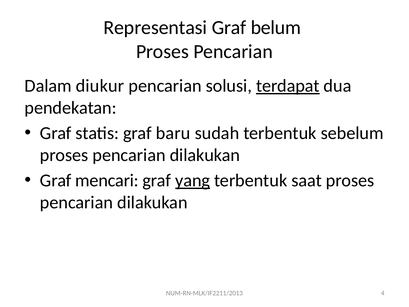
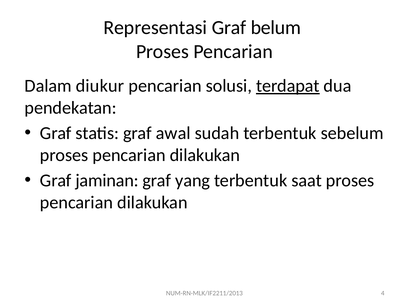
baru: baru -> awal
mencari: mencari -> jaminan
yang underline: present -> none
